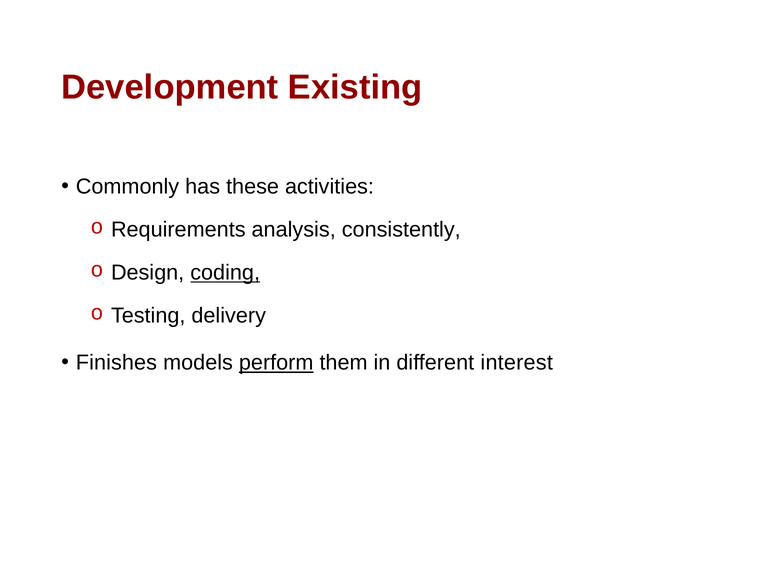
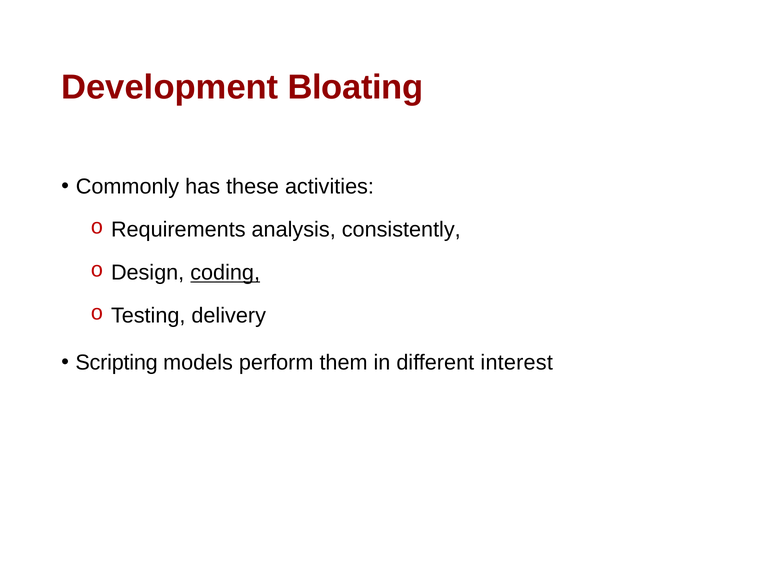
Existing: Existing -> Bloating
Finishes: Finishes -> Scripting
perform underline: present -> none
